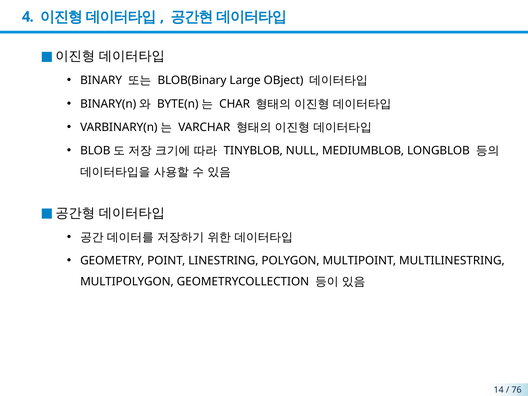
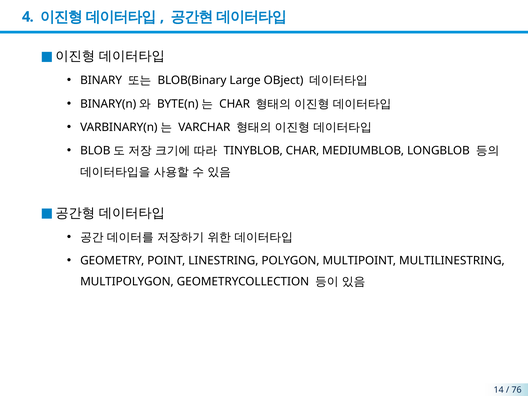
TINYBLOB NULL: NULL -> CHAR
